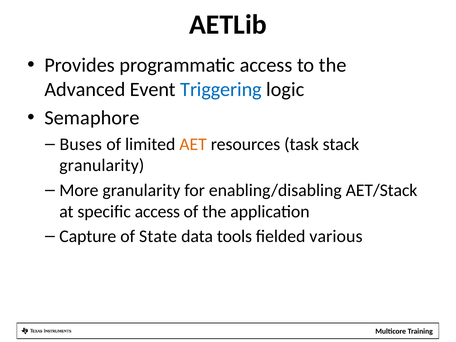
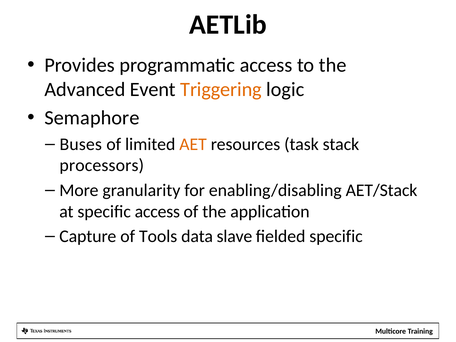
Triggering colour: blue -> orange
granularity at (102, 165): granularity -> processors
State: State -> Tools
tools: tools -> slave
fielded various: various -> specific
